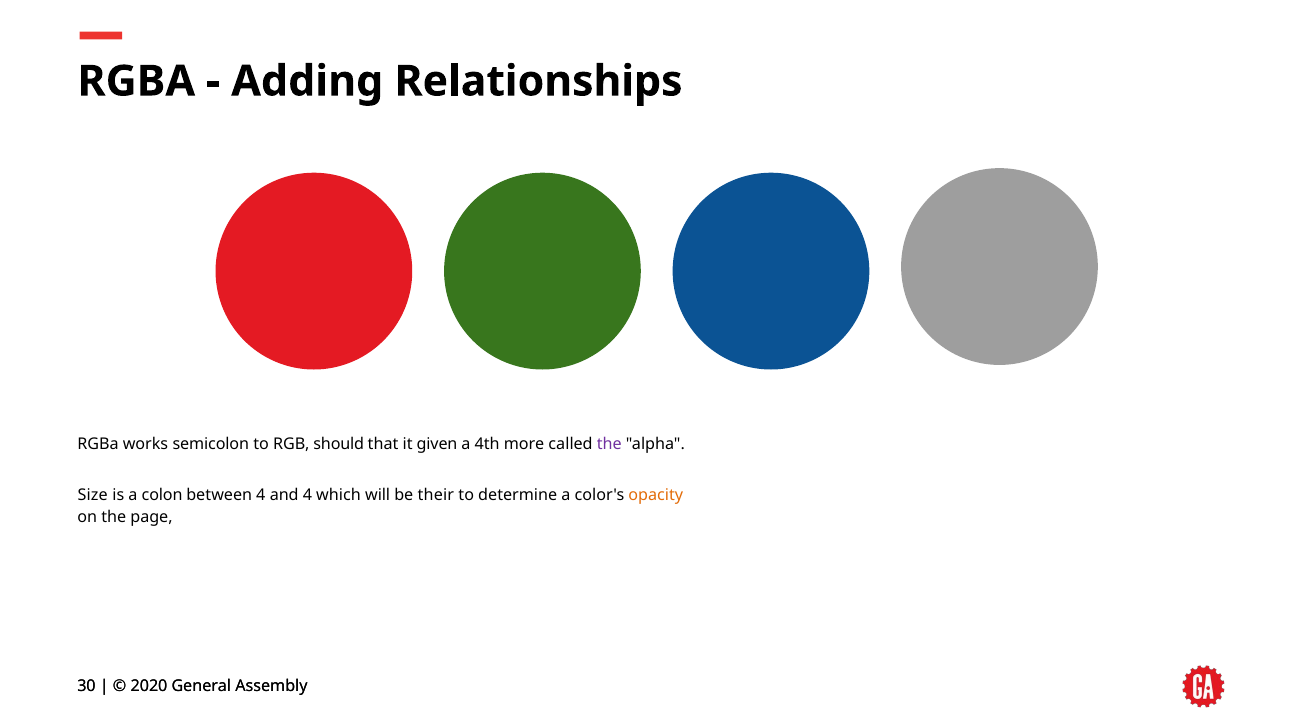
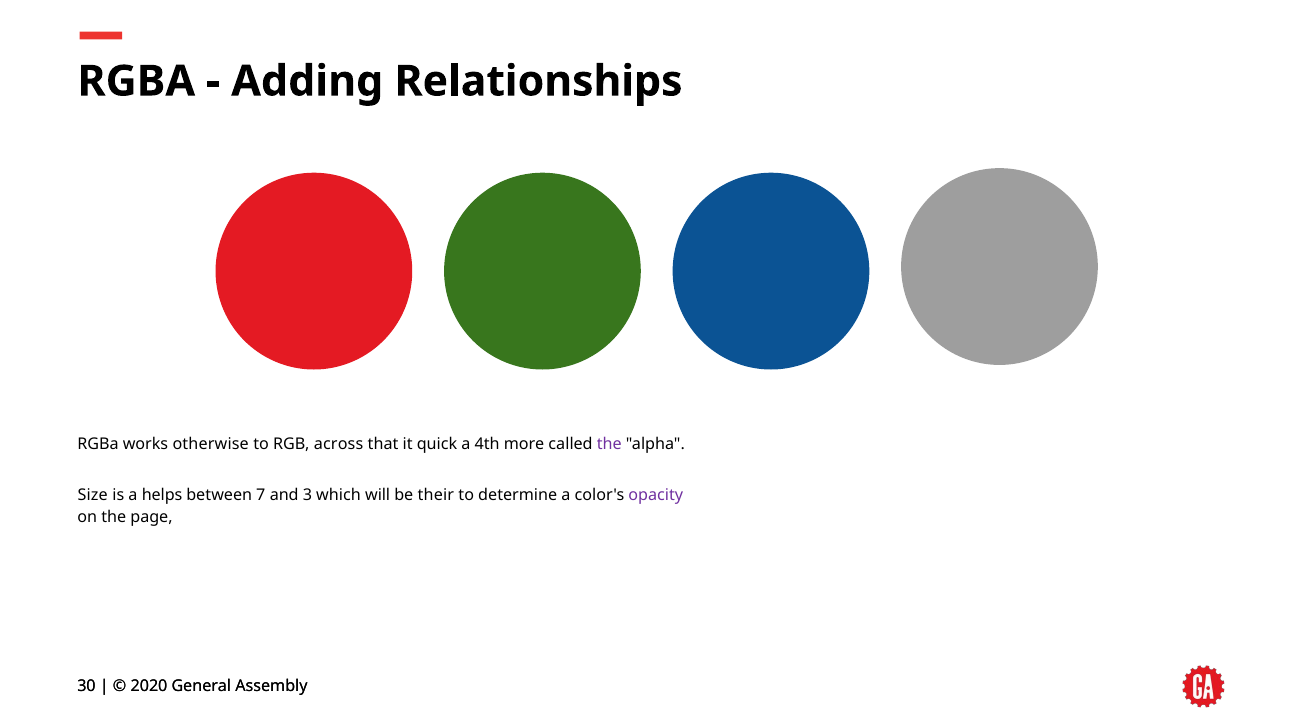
semicolon: semicolon -> otherwise
should: should -> across
given: given -> quick
colon: colon -> helps
between 4: 4 -> 7
and 4: 4 -> 3
opacity colour: orange -> purple
